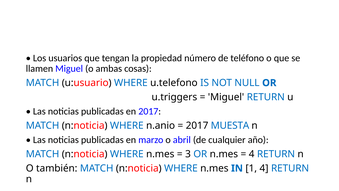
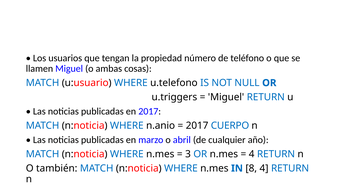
MUESTA: MUESTA -> CUERPO
1: 1 -> 8
